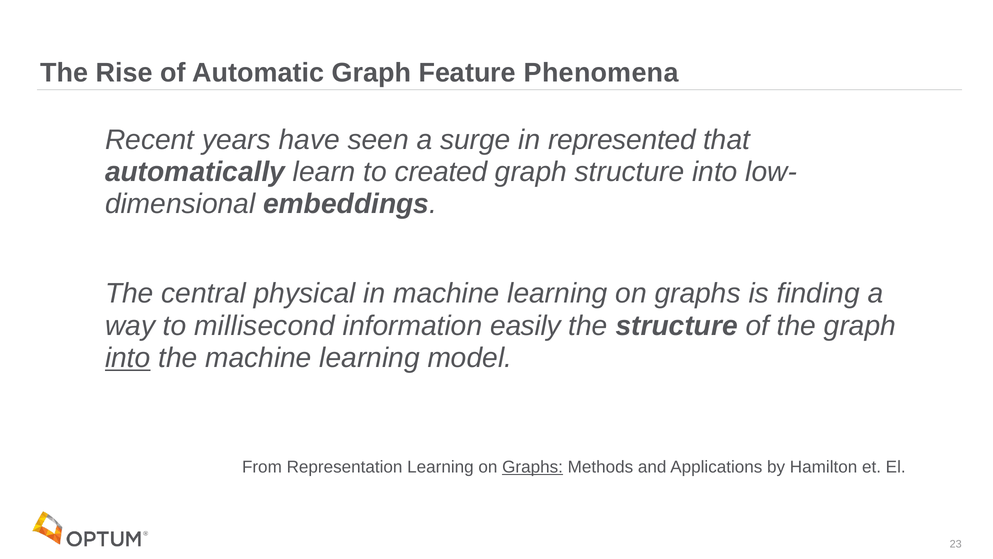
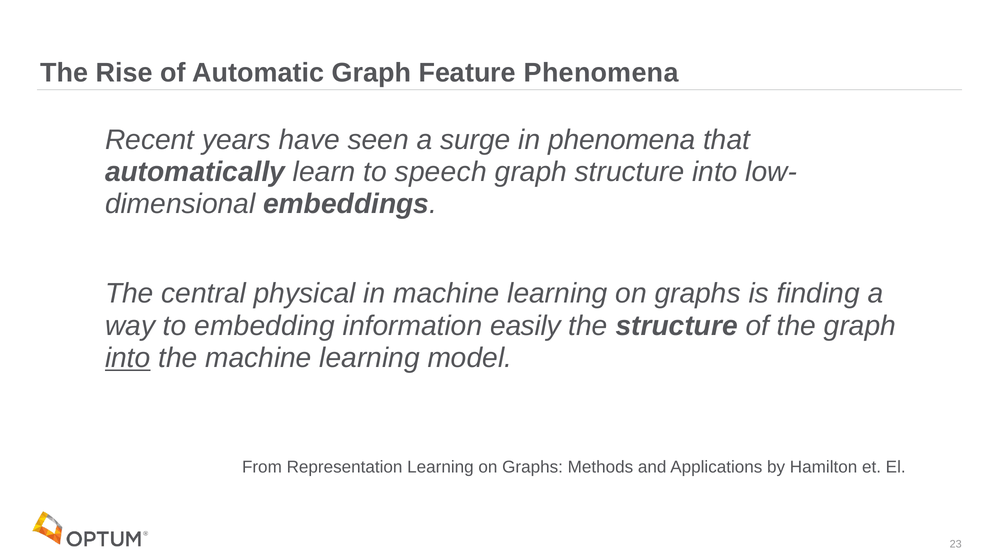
in represented: represented -> phenomena
created: created -> speech
millisecond: millisecond -> embedding
Graphs at (533, 467) underline: present -> none
